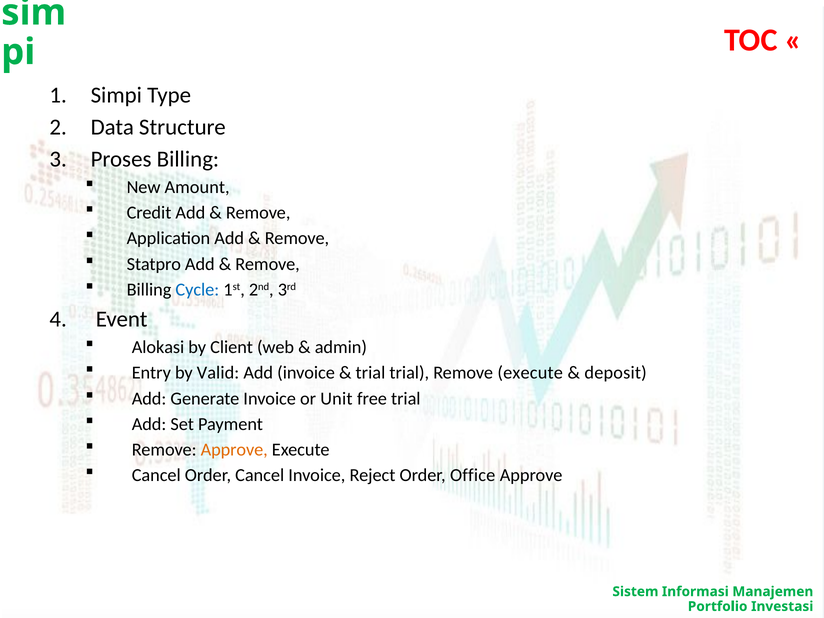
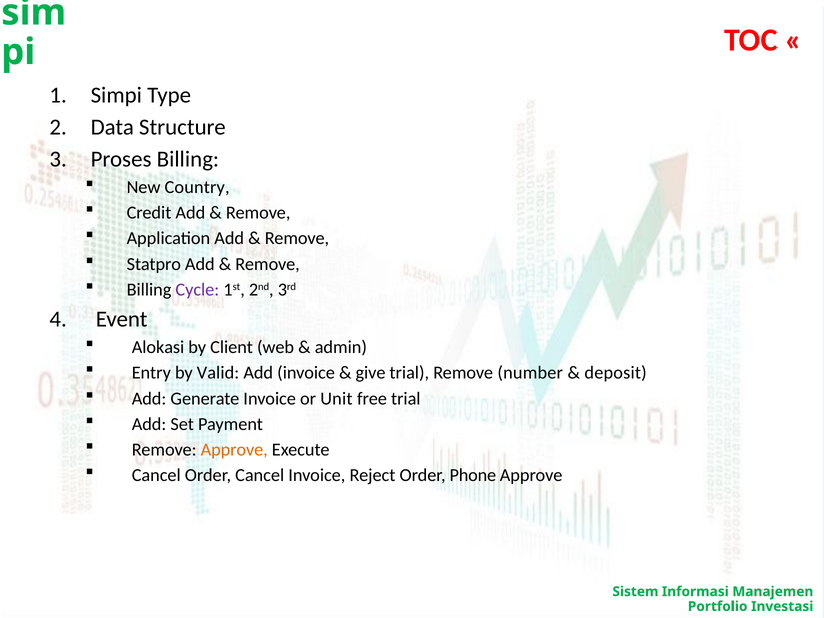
Amount: Amount -> Country
Cycle colour: blue -> purple
trial at (370, 373): trial -> give
Remove execute: execute -> number
Office: Office -> Phone
